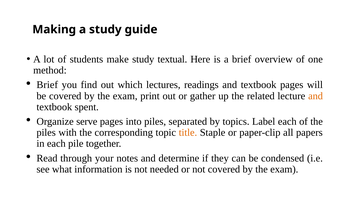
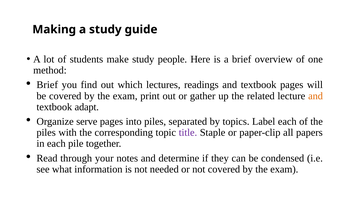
textual: textual -> people
spent: spent -> adapt
title colour: orange -> purple
